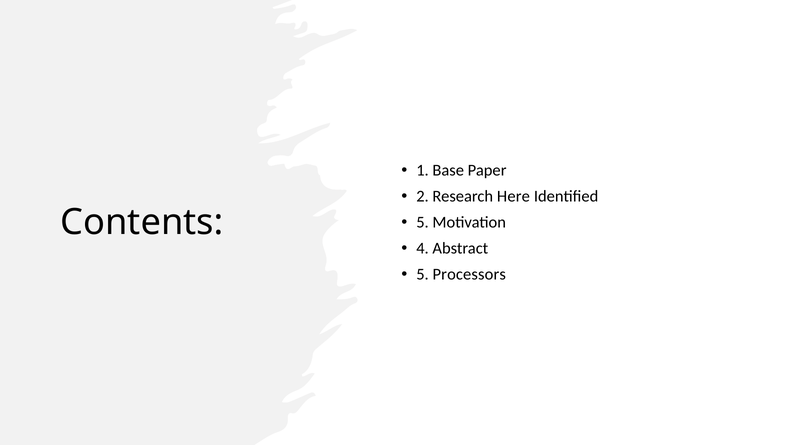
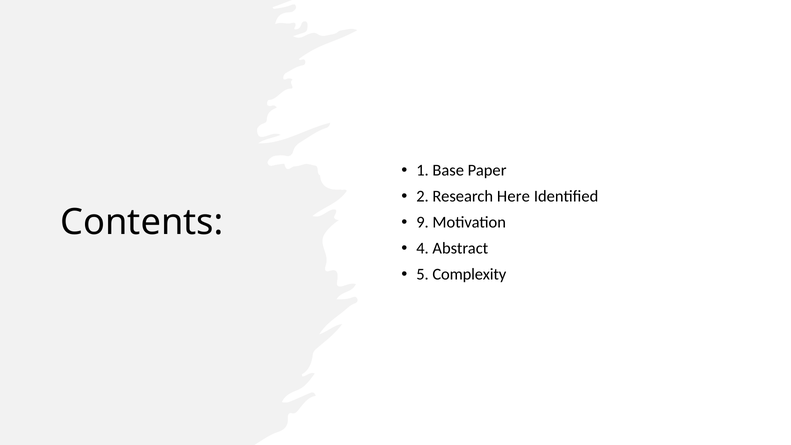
5 at (422, 222): 5 -> 9
Processors: Processors -> Complexity
